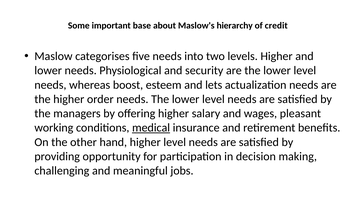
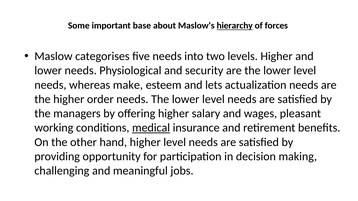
hierarchy underline: none -> present
credit: credit -> forces
boost: boost -> make
